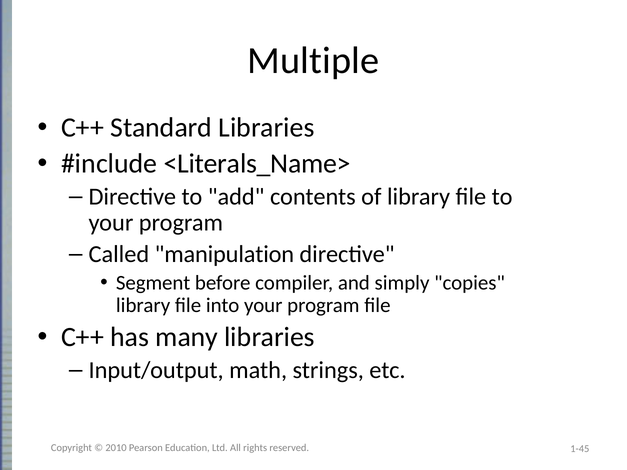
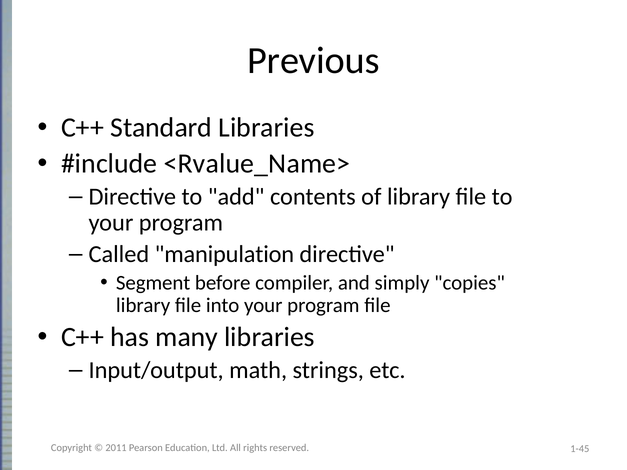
Multiple: Multiple -> Previous
<Literals_Name>: <Literals_Name> -> <Rvalue_Name>
2010: 2010 -> 2011
